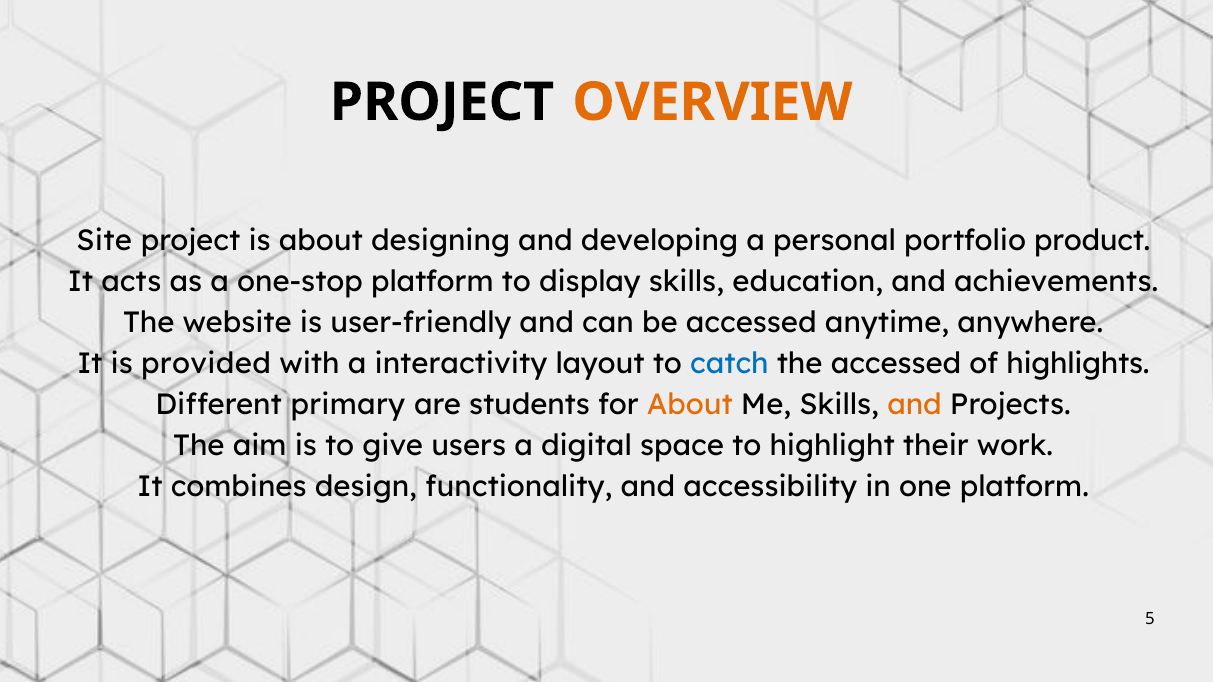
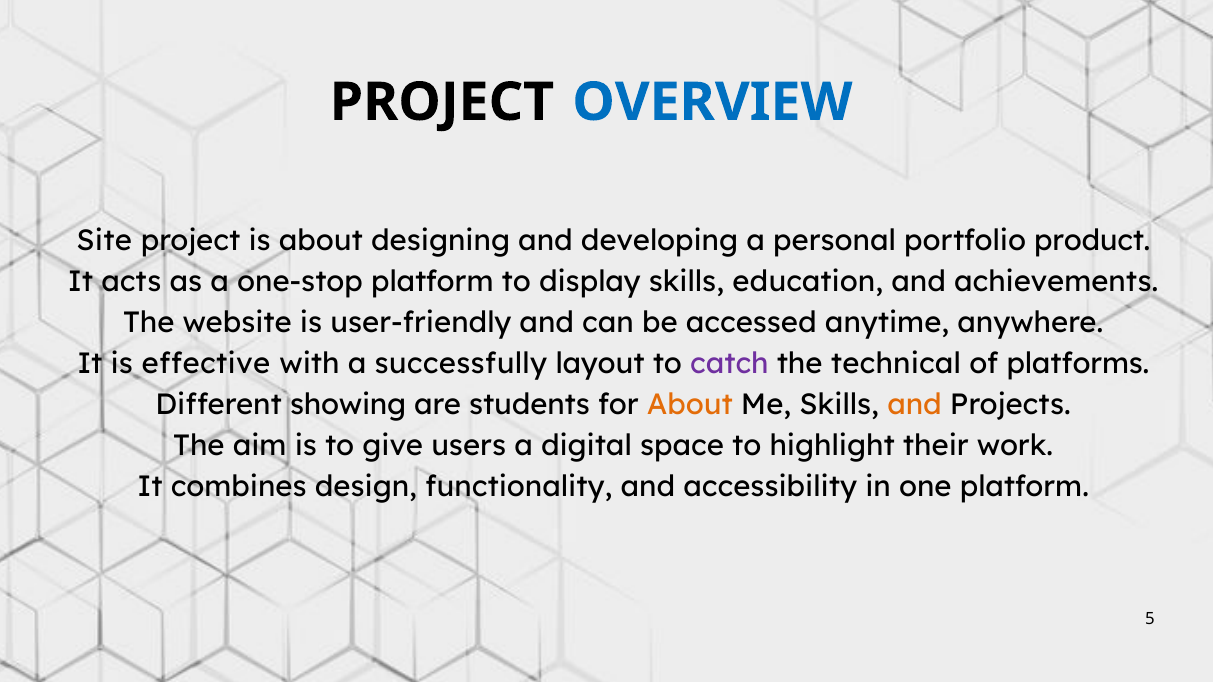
OVERVIEW colour: orange -> blue
is provided: provided -> effective
interactivity at (461, 364): interactivity -> successfully
catch colour: blue -> purple
the accessed: accessed -> technical
highlights at (1078, 364): highlights -> platforms
primary: primary -> showing
